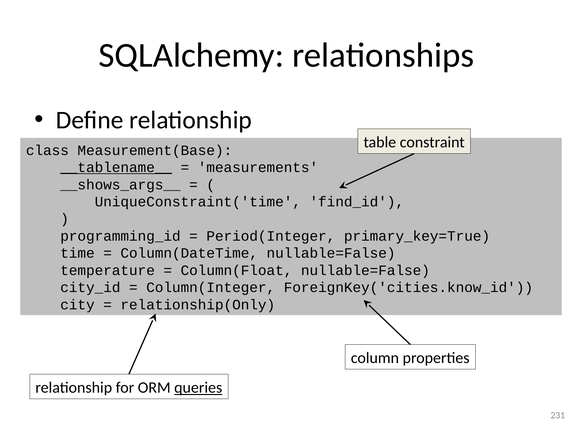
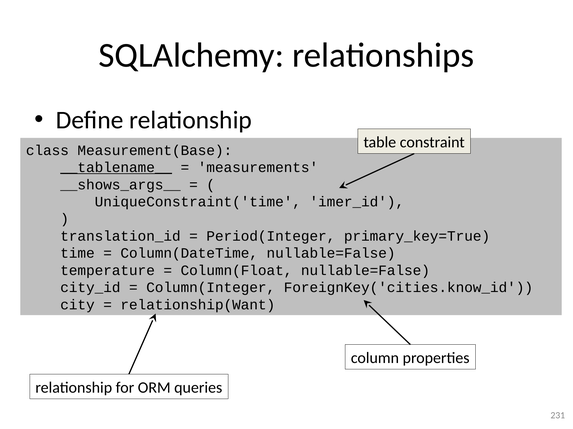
find_id: find_id -> imer_id
programming_id: programming_id -> translation_id
relationship(Only: relationship(Only -> relationship(Want
queries underline: present -> none
